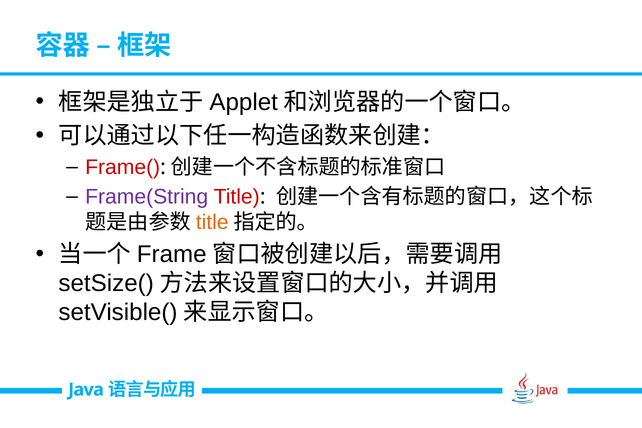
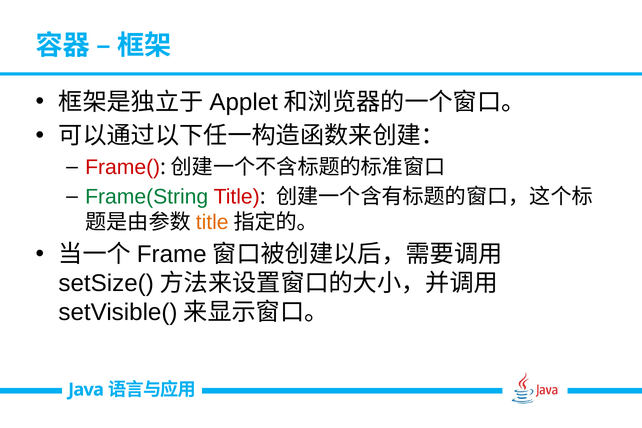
Frame(String colour: purple -> green
